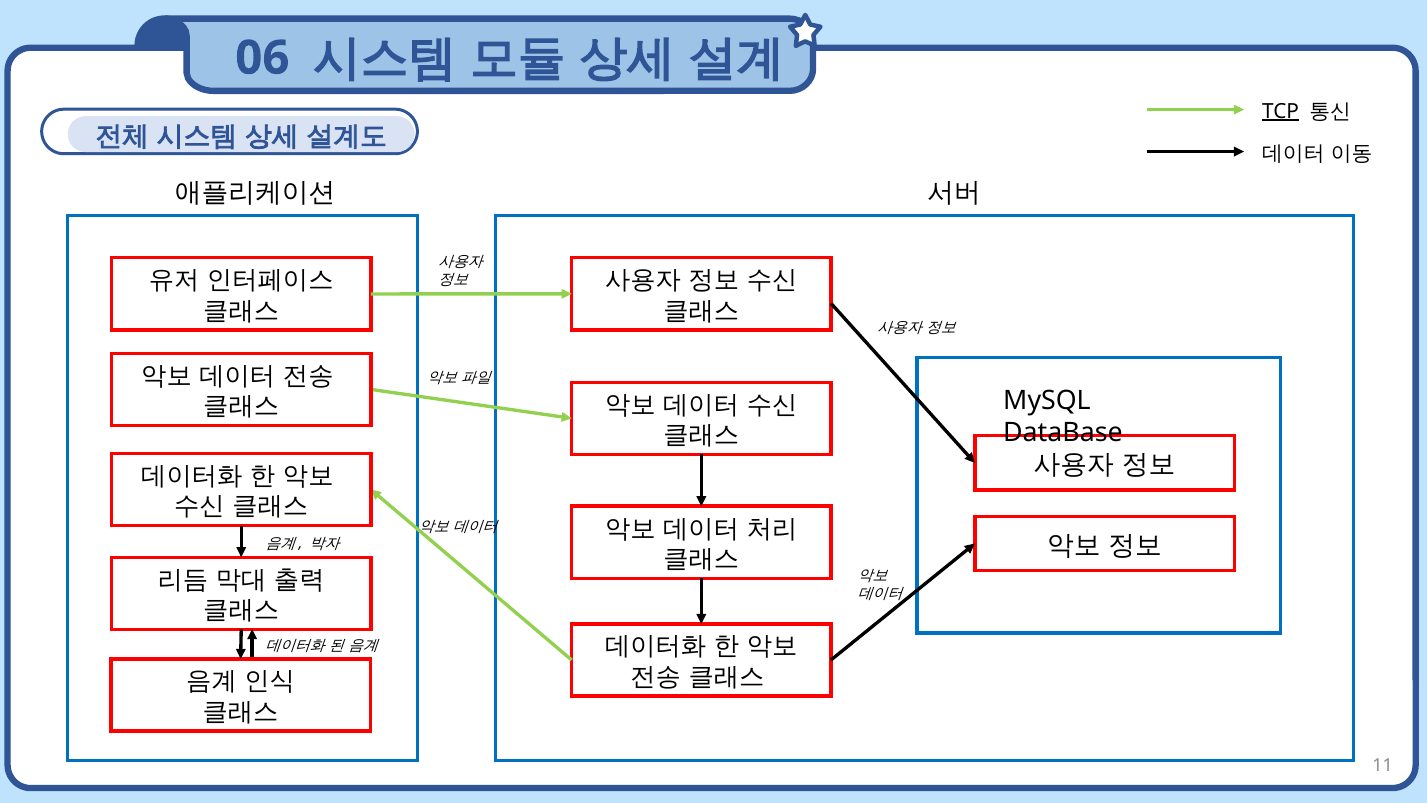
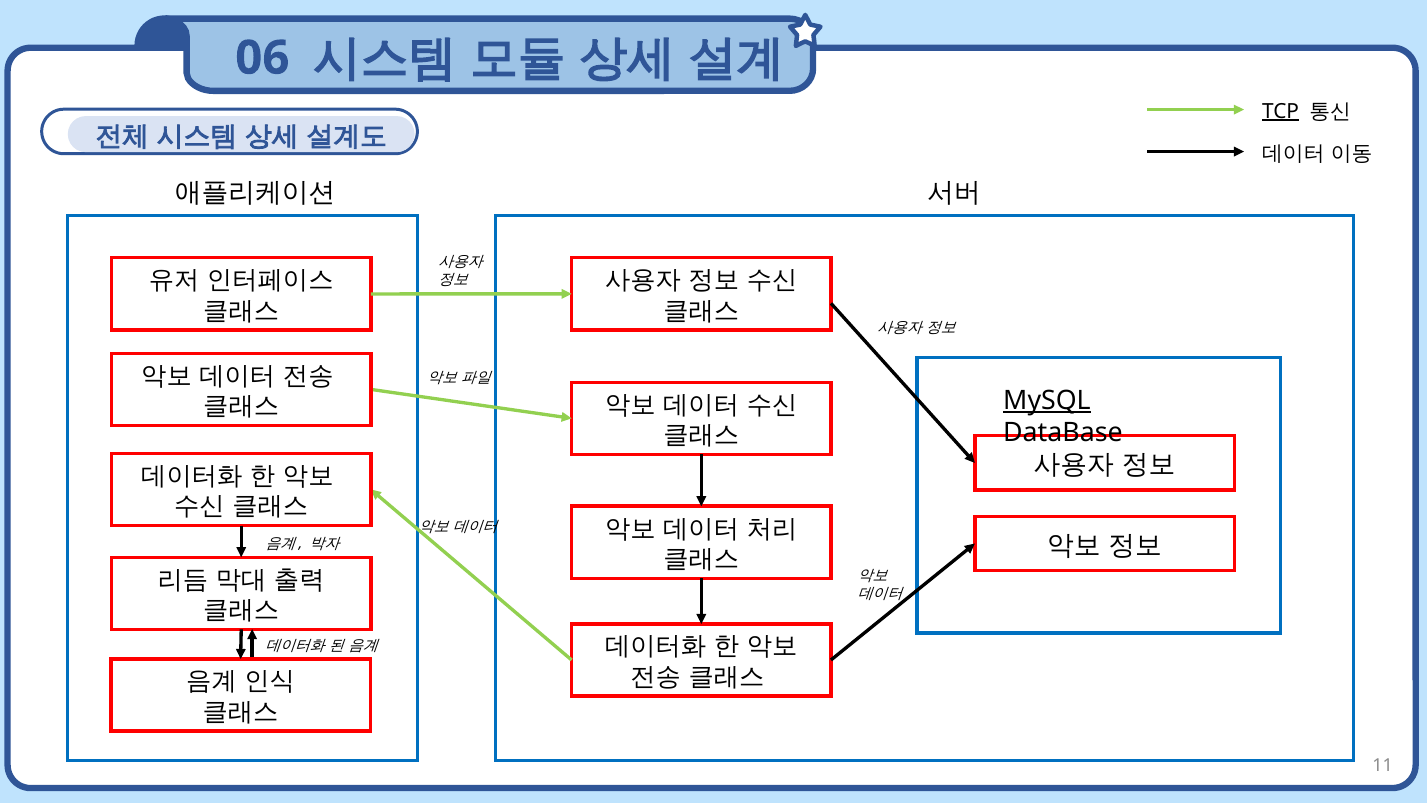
MySQL underline: none -> present
